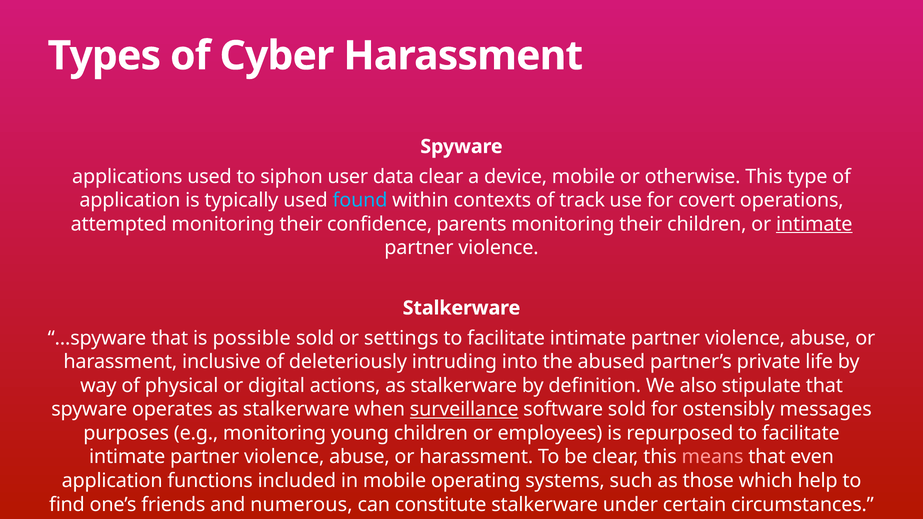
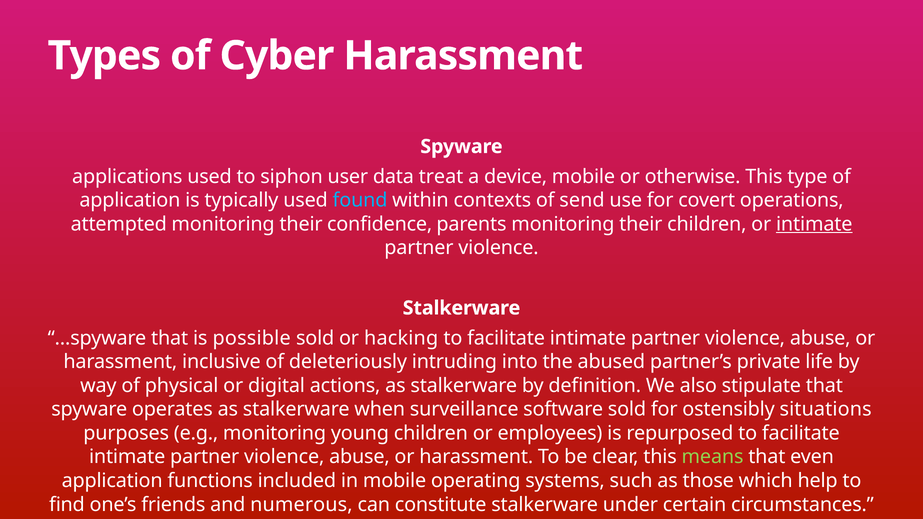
data clear: clear -> treat
track: track -> send
settings: settings -> hacking
surveillance underline: present -> none
messages: messages -> situations
means colour: pink -> light green
